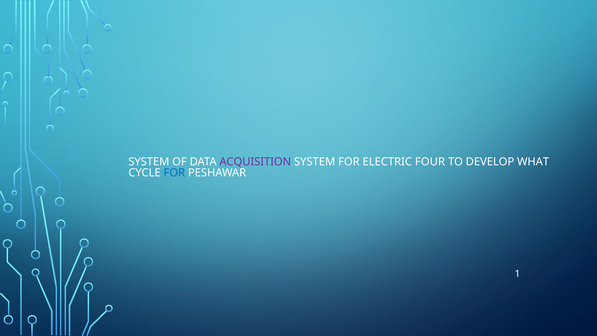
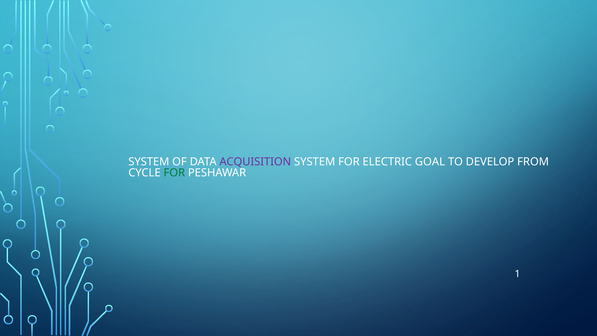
FOUR: FOUR -> GOAL
WHAT: WHAT -> FROM
FOR at (174, 173) colour: blue -> green
